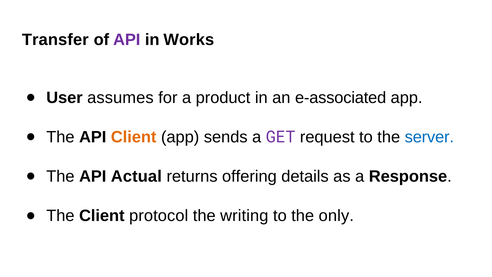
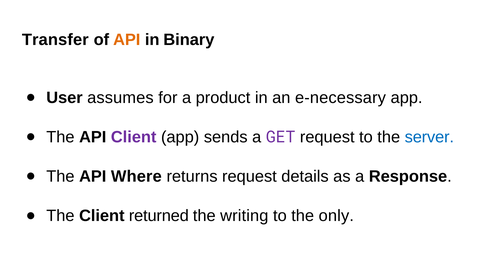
API at (127, 40) colour: purple -> orange
Works: Works -> Binary
e-associated: e-associated -> e-necessary
Client at (134, 137) colour: orange -> purple
Actual: Actual -> Where
returns offering: offering -> request
protocol: protocol -> returned
